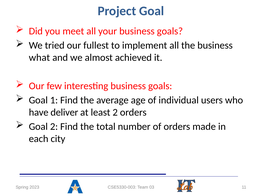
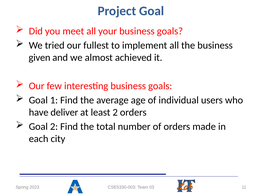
what: what -> given
